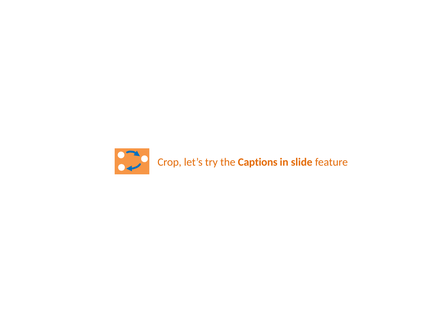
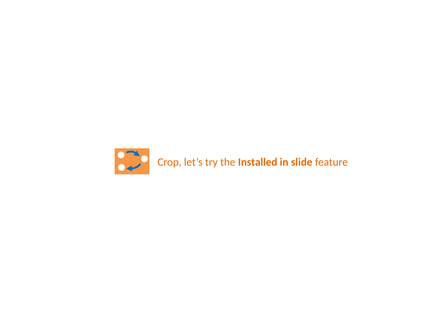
Captions: Captions -> Installed
